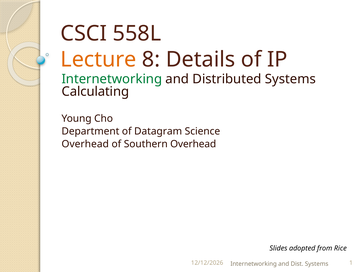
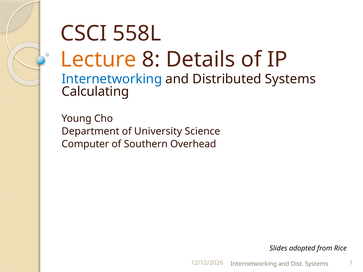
Internetworking at (112, 79) colour: green -> blue
Datagram: Datagram -> University
Overhead at (85, 144): Overhead -> Computer
